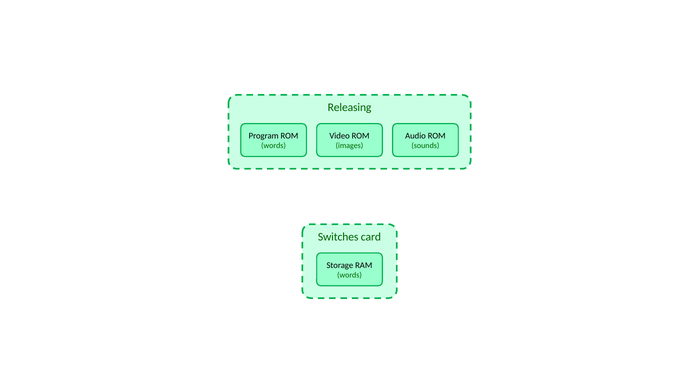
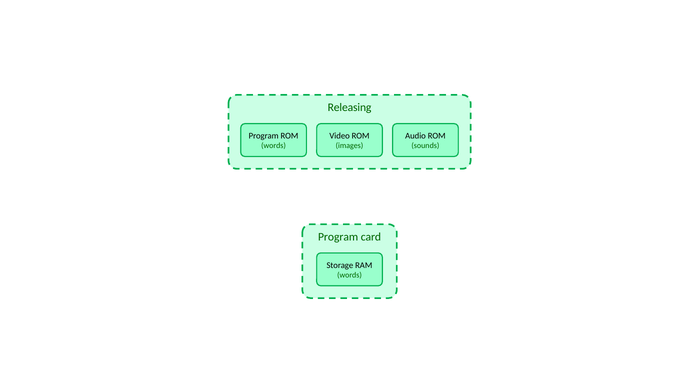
Switches at (338, 237): Switches -> Program
